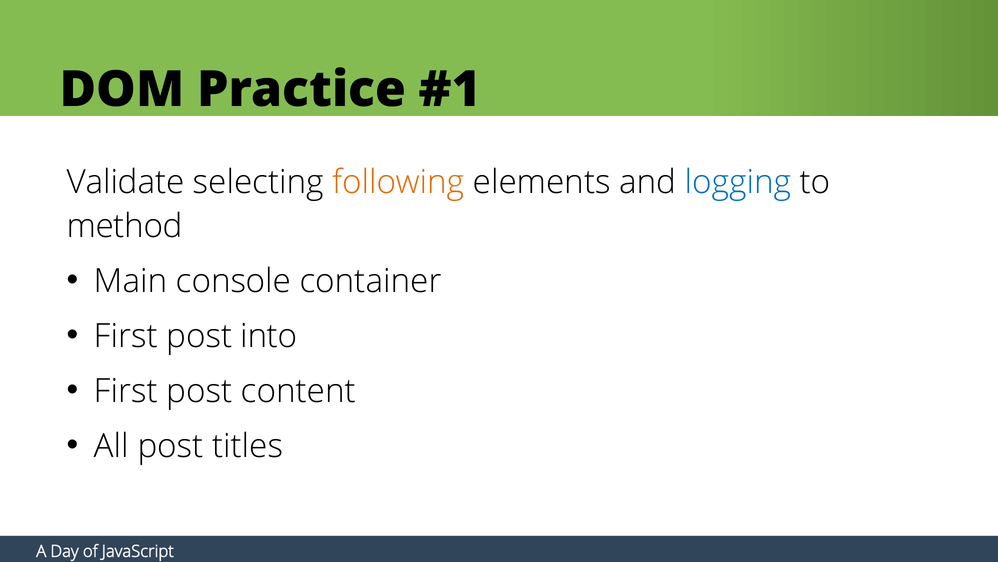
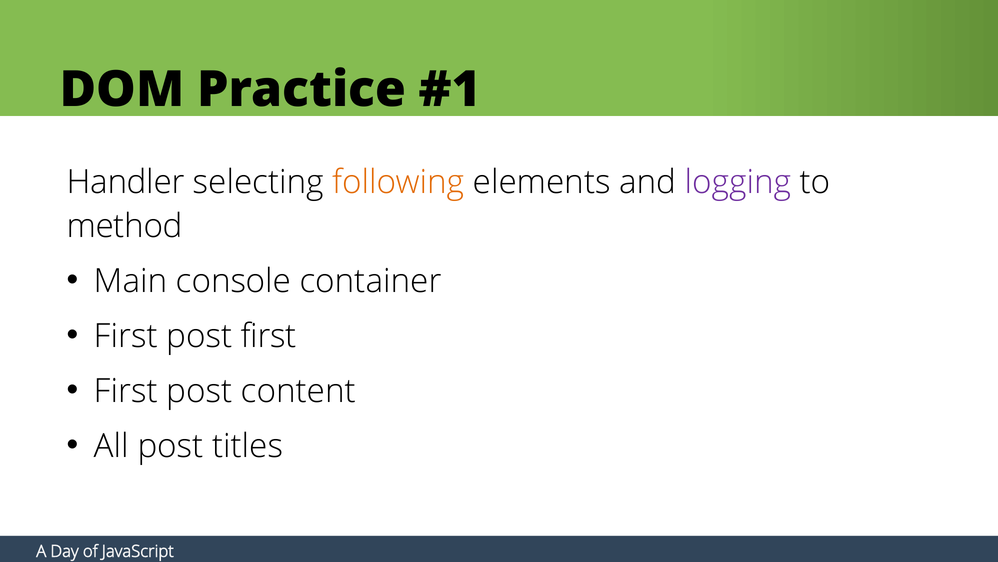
Validate: Validate -> Handler
logging colour: blue -> purple
post into: into -> first
